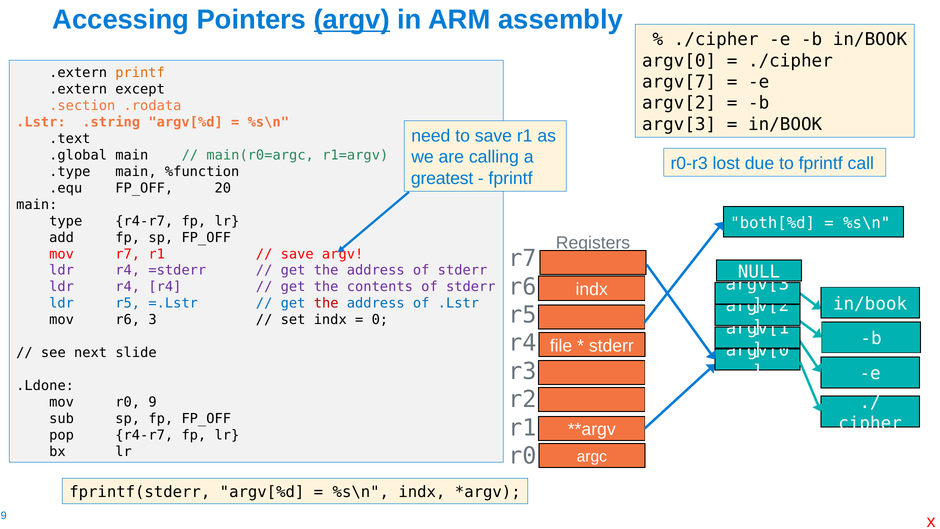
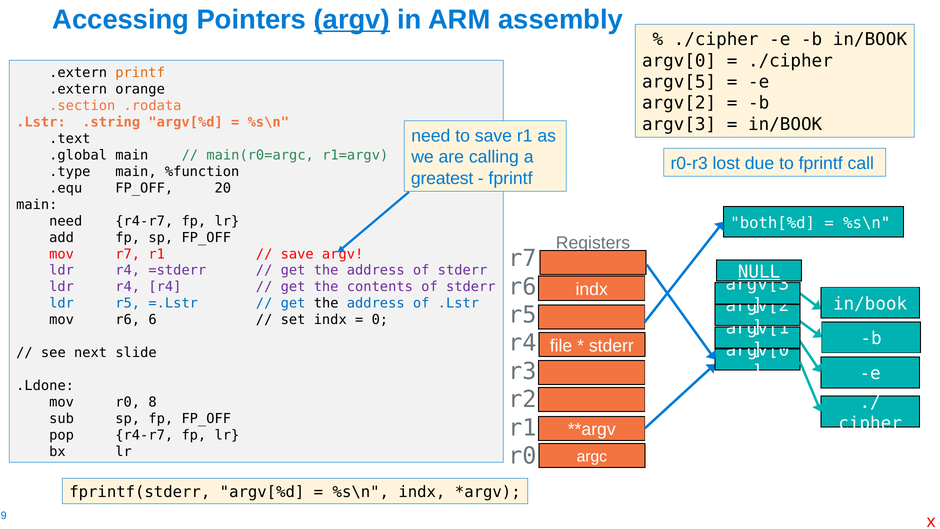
argv[7: argv[7 -> argv[5
except: except -> orange
type at (66, 221): type -> need
NULL underline: none -> present
the at (326, 303) colour: red -> black
3: 3 -> 6
9: 9 -> 8
